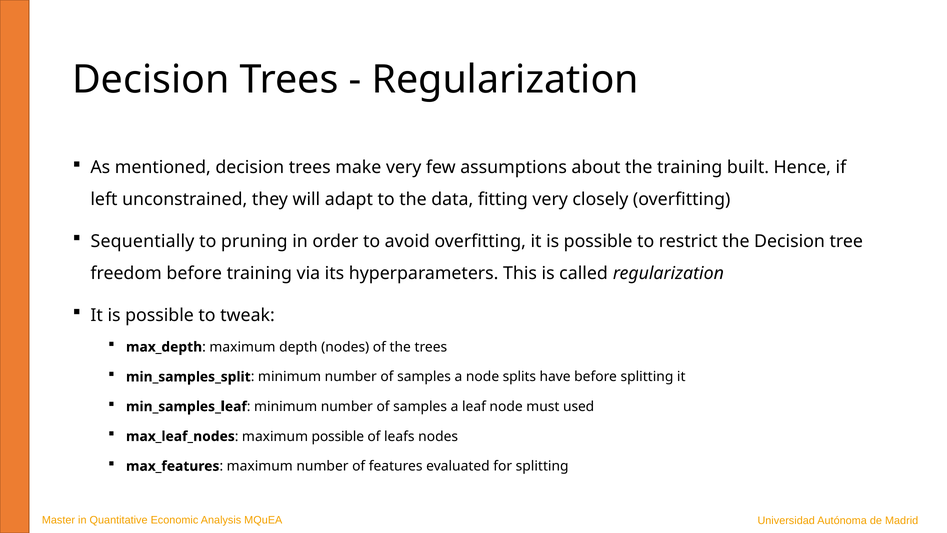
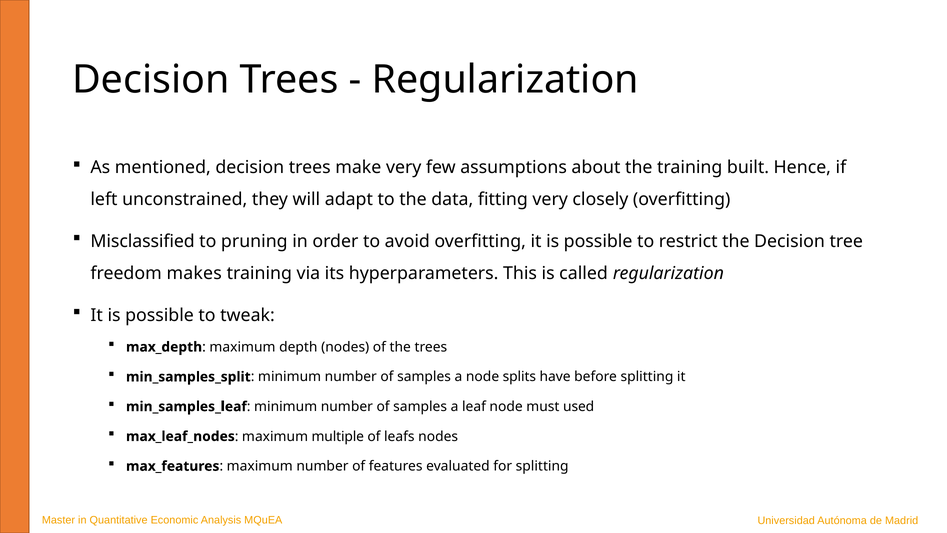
Sequentially: Sequentially -> Misclassified
freedom before: before -> makes
maximum possible: possible -> multiple
